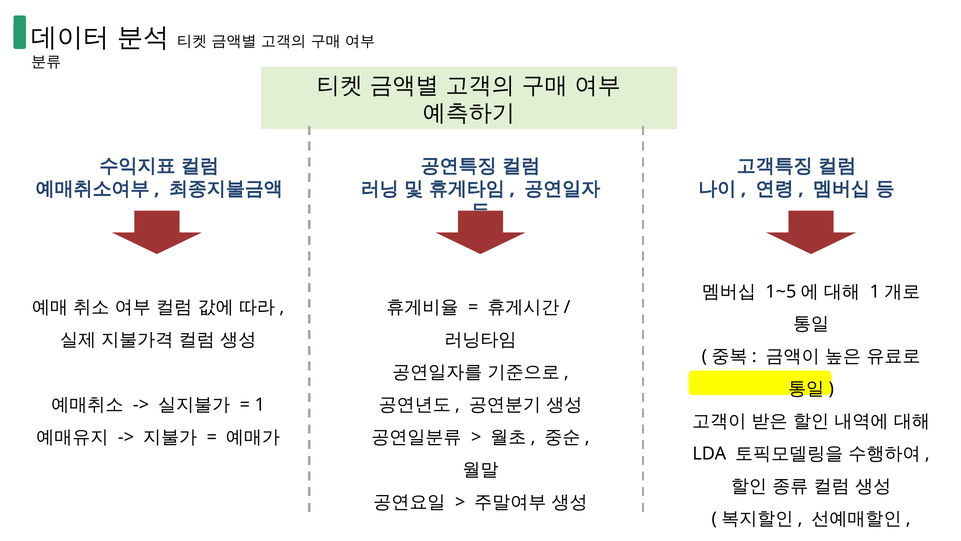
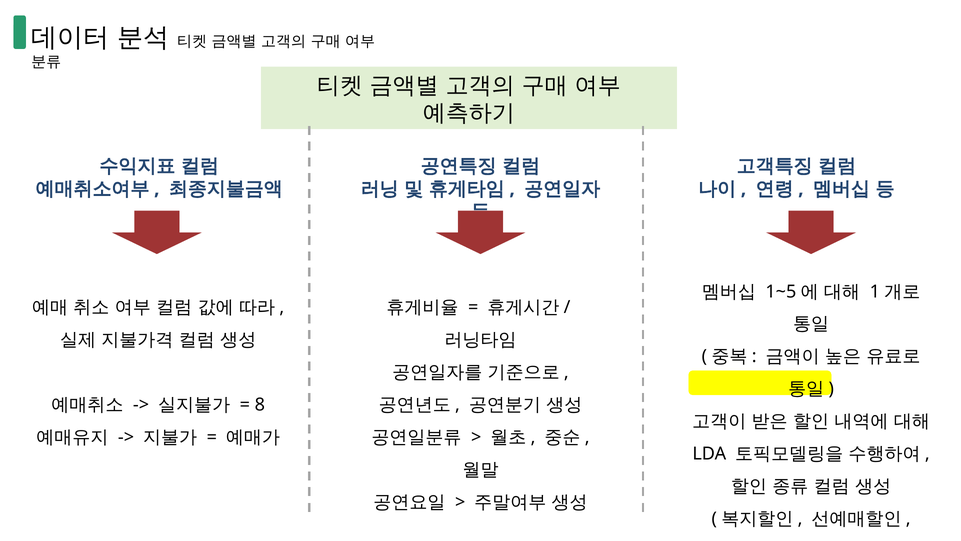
1: 1 -> 8
